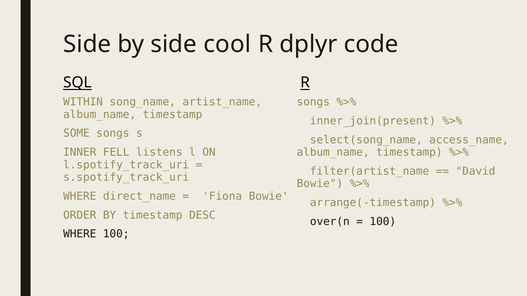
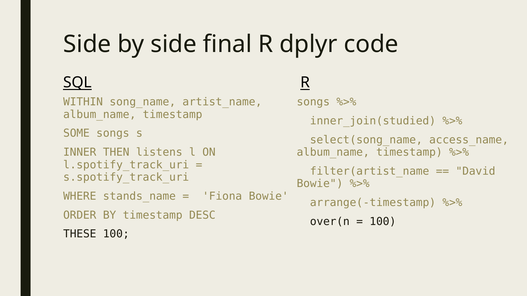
cool: cool -> final
inner_join(present: inner_join(present -> inner_join(studied
FELL: FELL -> THEN
direct_name: direct_name -> stands_name
WHERE at (80, 234): WHERE -> THESE
